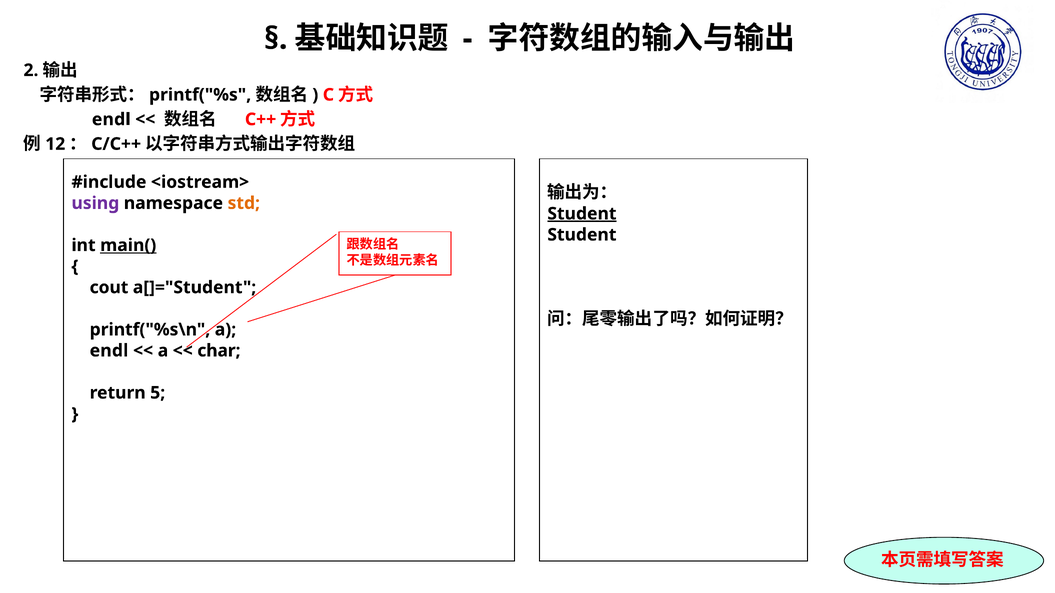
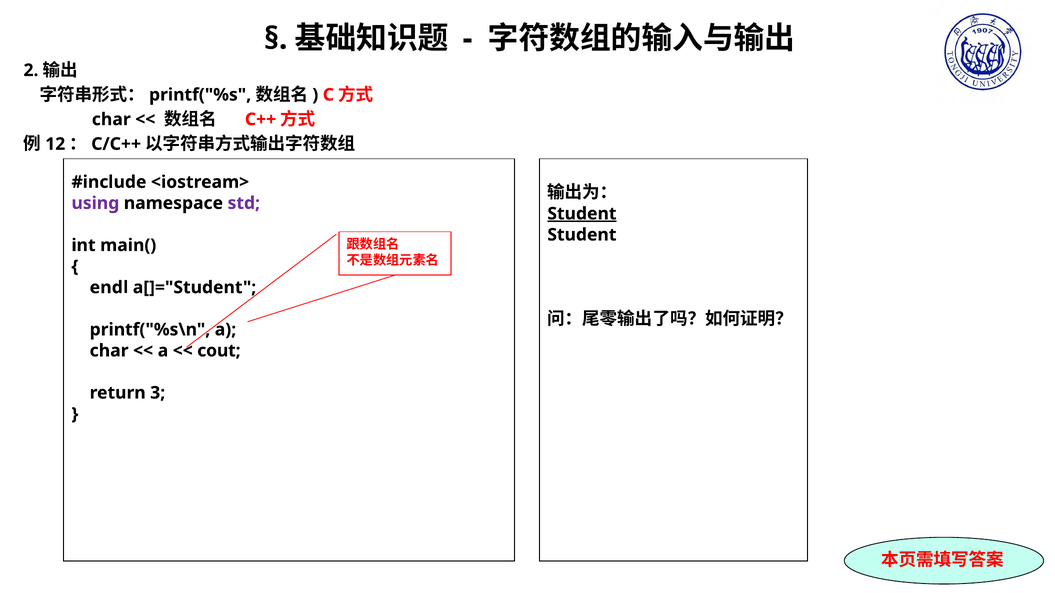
endl at (111, 119): endl -> char
std colour: orange -> purple
main( underline: present -> none
cout: cout -> endl
endl at (109, 351): endl -> char
char: char -> cout
5: 5 -> 3
